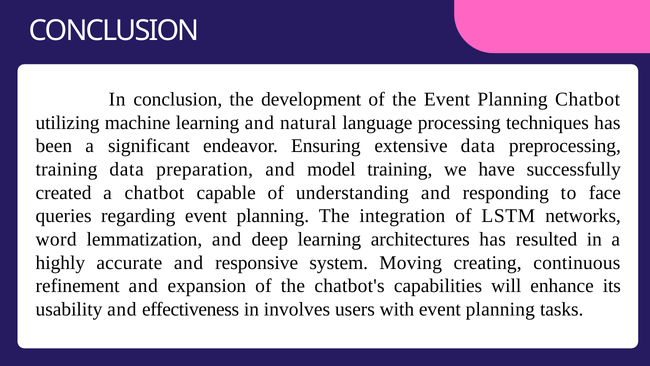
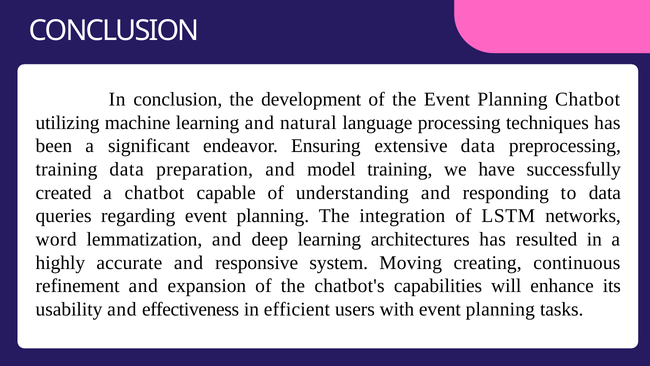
to face: face -> data
involves: involves -> efficient
